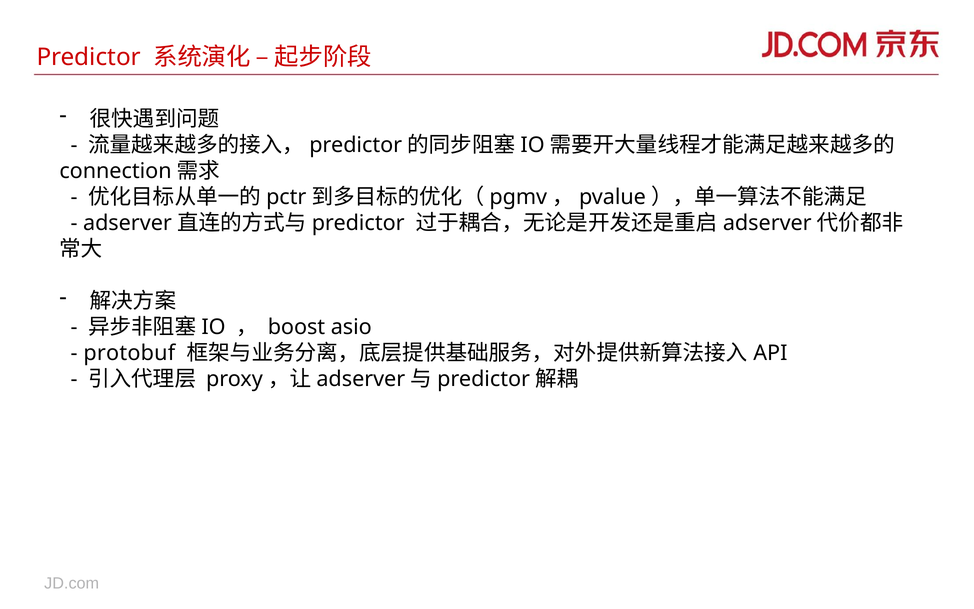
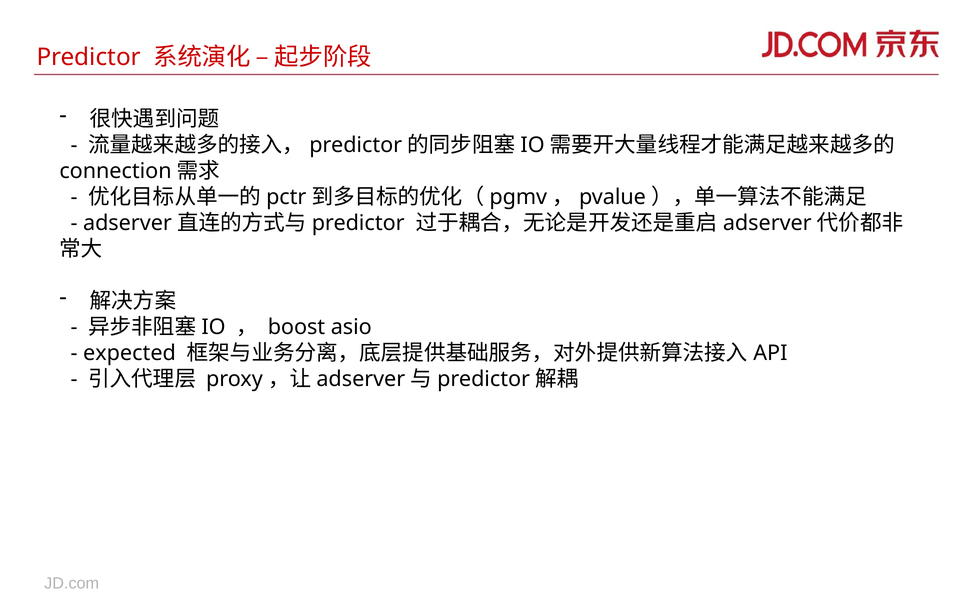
protobuf: protobuf -> expected
